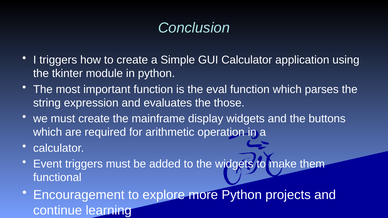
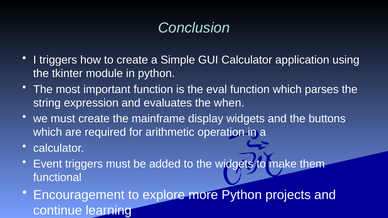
those: those -> when
